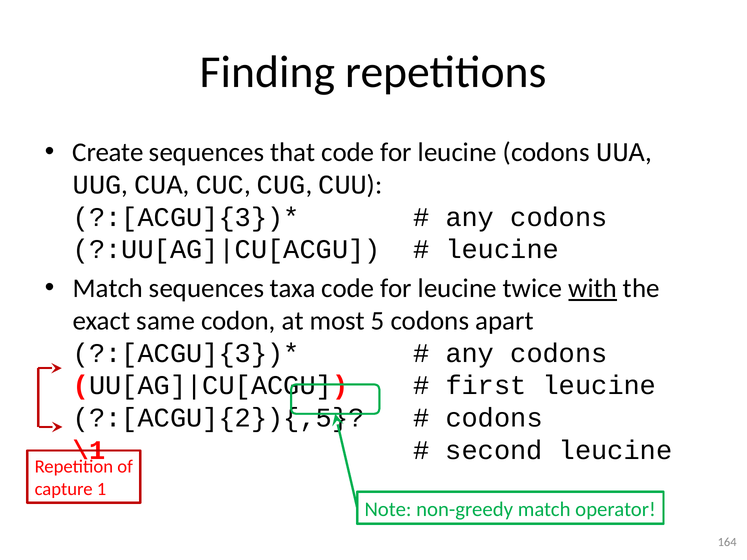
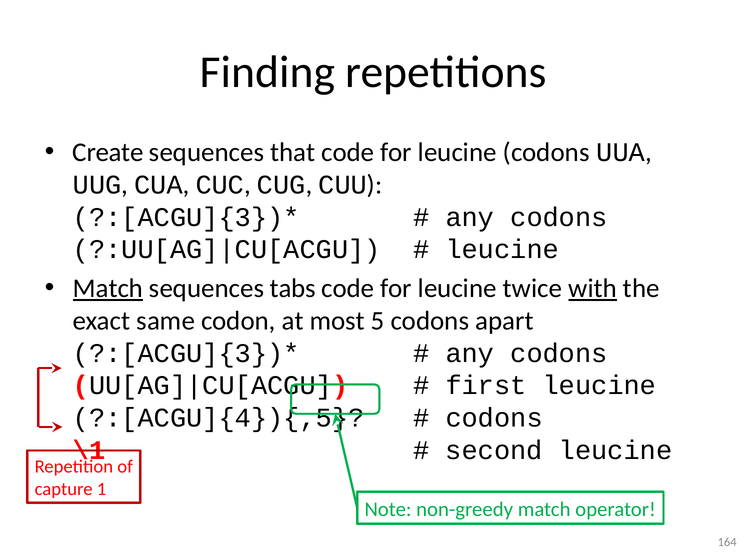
Match at (108, 289) underline: none -> present
taxa: taxa -> tabs
?:[ACGU]{2}){,5: ?:[ACGU]{2}){,5 -> ?:[ACGU]{4}){,5
